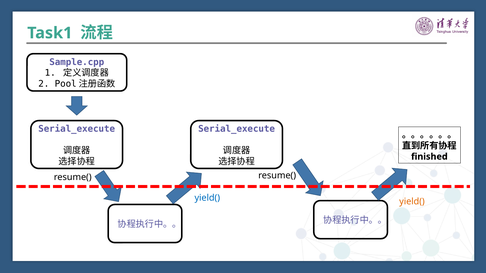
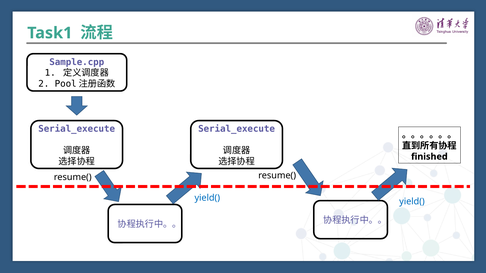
yield( at (412, 202) colour: orange -> blue
